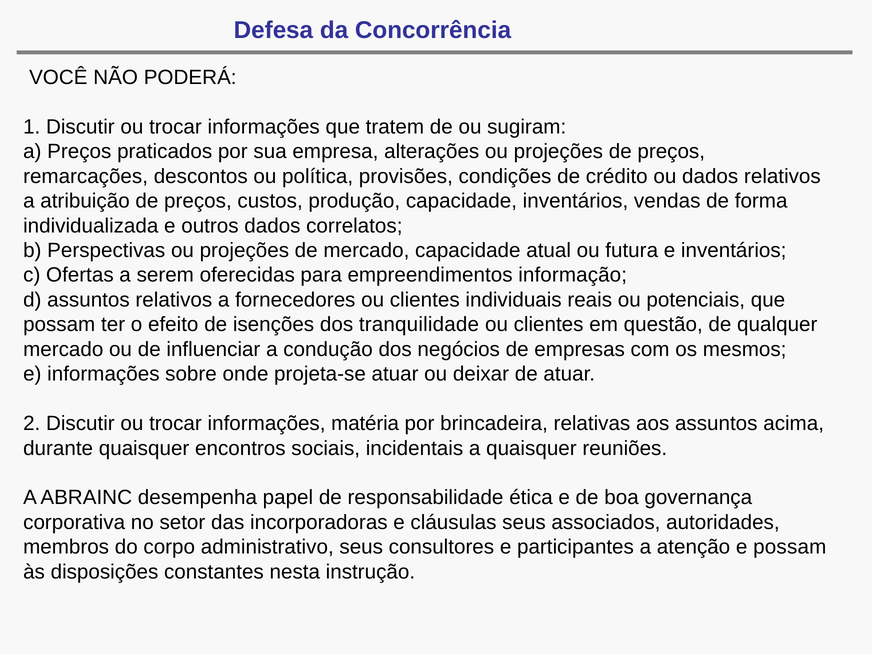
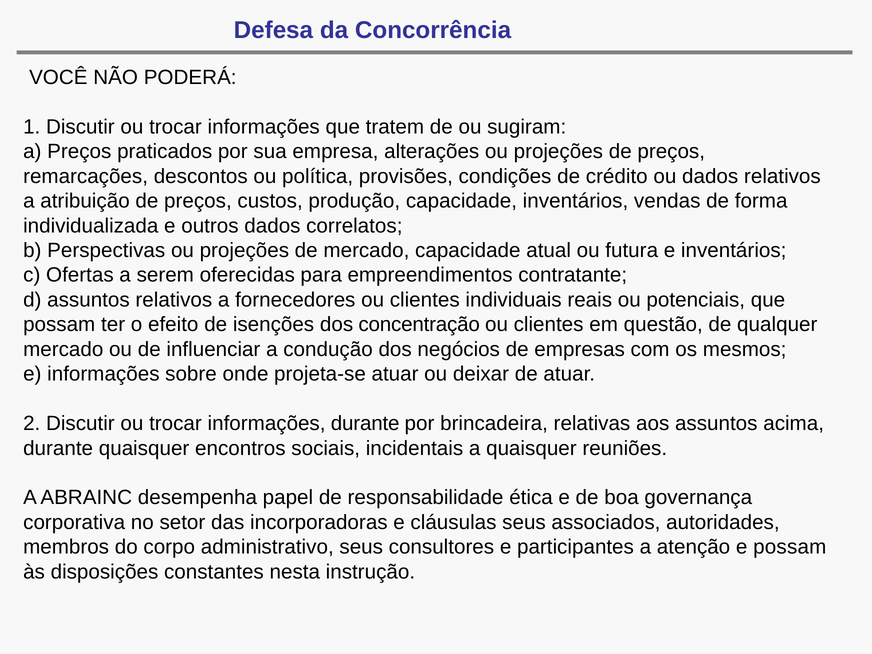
informação: informação -> contratante
tranquilidade: tranquilidade -> concentração
informações matéria: matéria -> durante
